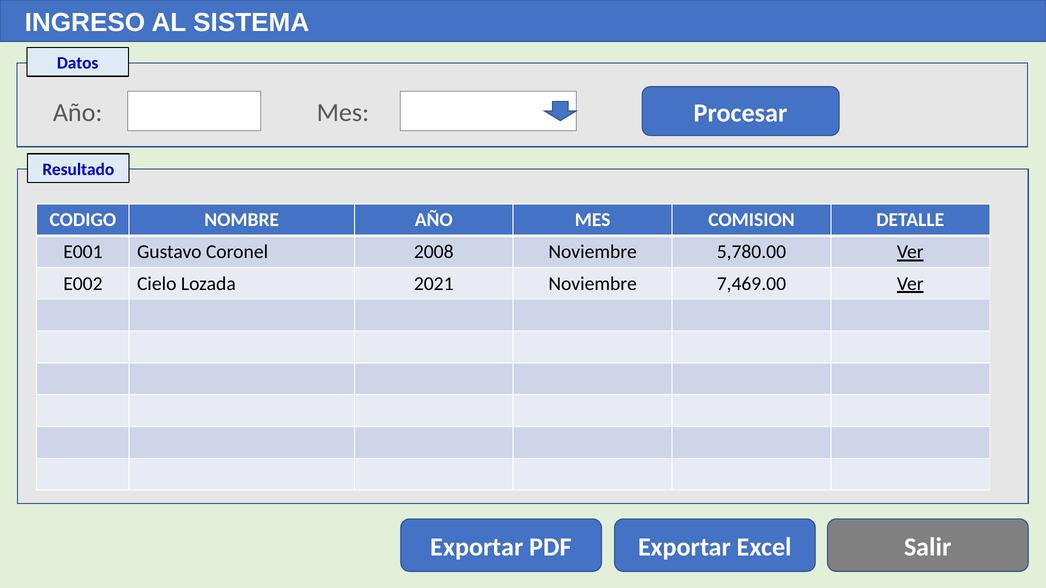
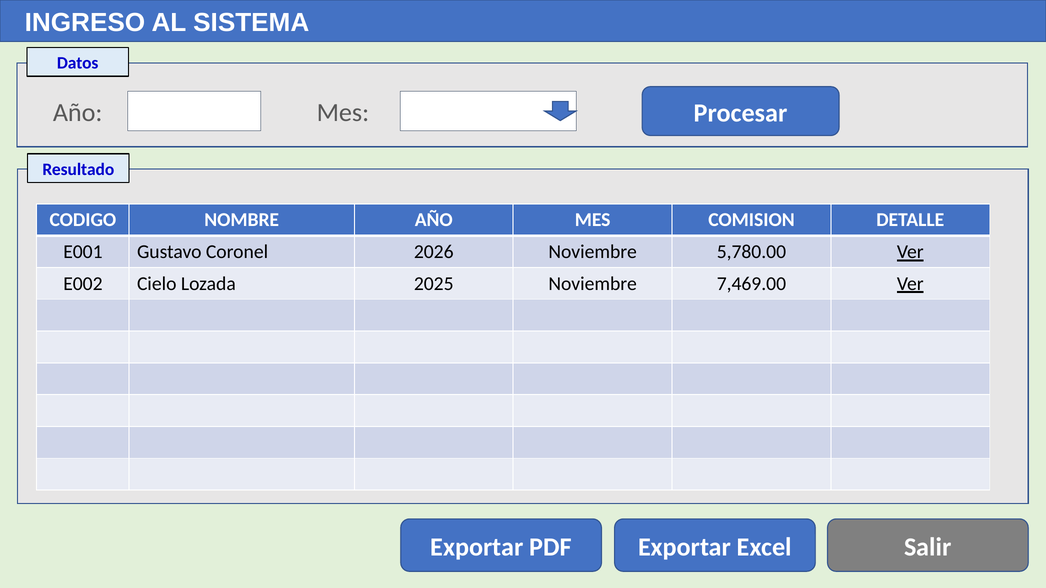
2008: 2008 -> 2026
2021: 2021 -> 2025
